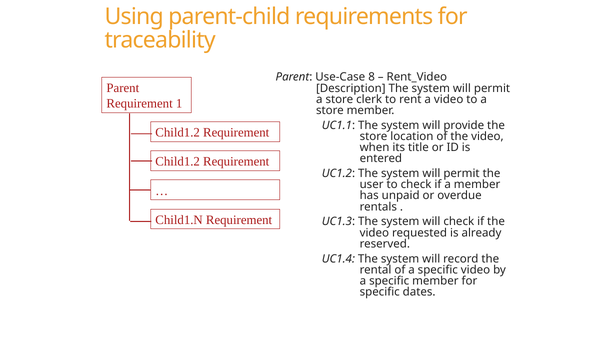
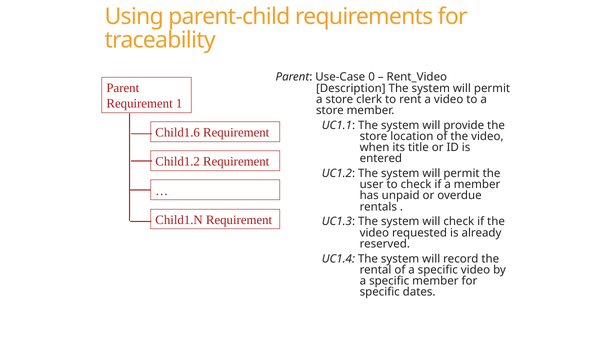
8: 8 -> 0
Child1.2 at (178, 133): Child1.2 -> Child1.6
